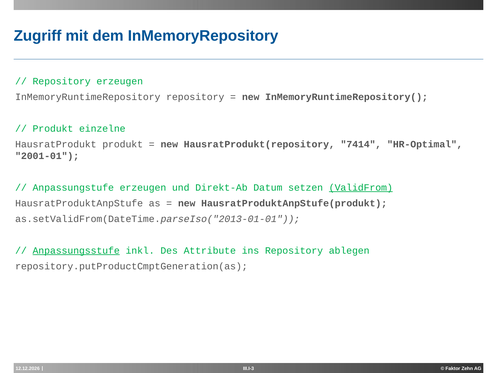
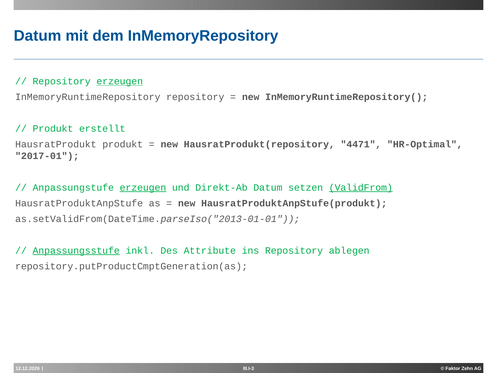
Zugriff at (38, 36): Zugriff -> Datum
erzeugen at (120, 81) underline: none -> present
einzelne: einzelne -> erstellt
7414: 7414 -> 4471
2001-01: 2001-01 -> 2017-01
erzeugen at (143, 187) underline: none -> present
